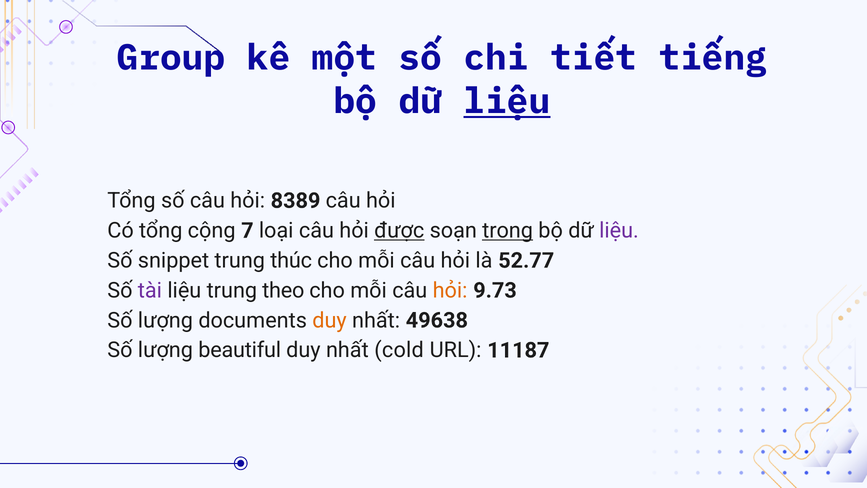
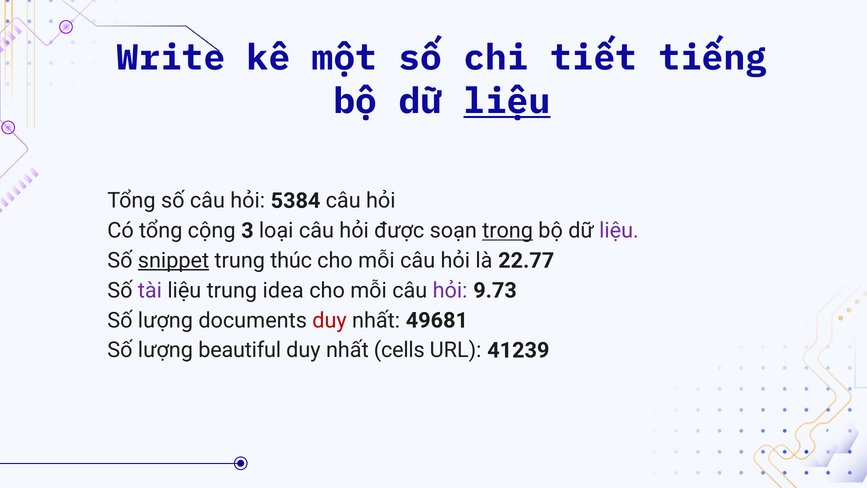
Group: Group -> Write
8389: 8389 -> 5384
7: 7 -> 3
được underline: present -> none
snippet underline: none -> present
52.77: 52.77 -> 22.77
theo: theo -> idea
hỏi at (450, 290) colour: orange -> purple
duy at (330, 320) colour: orange -> red
49638: 49638 -> 49681
cold: cold -> cells
11187: 11187 -> 41239
